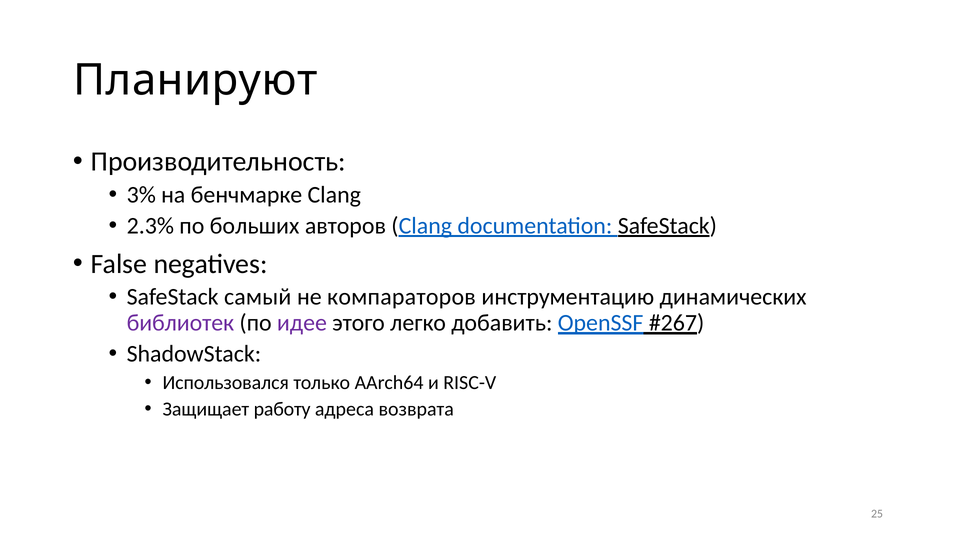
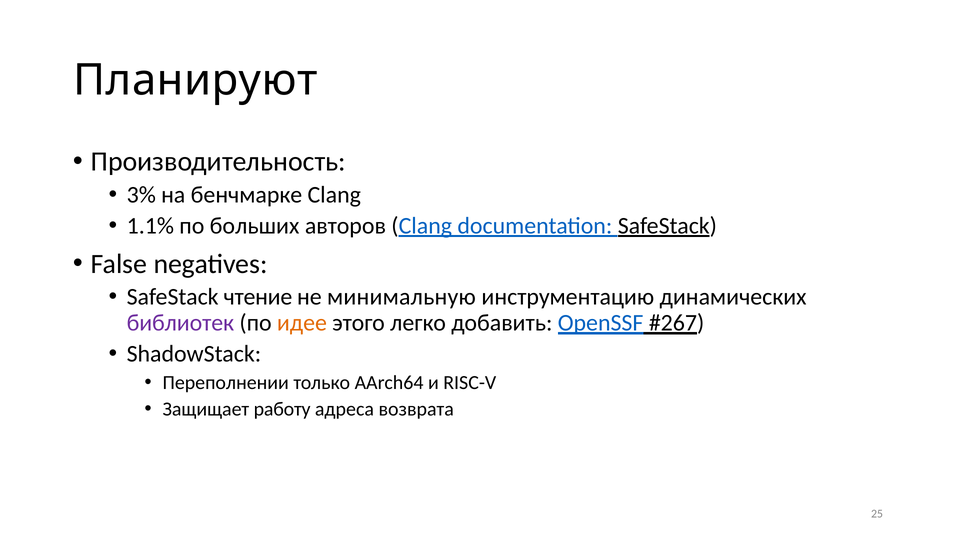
2.3%: 2.3% -> 1.1%
самый: самый -> чтение
компараторов: компараторов -> минимальную
идее colour: purple -> orange
Использовался: Использовался -> Переполнении
